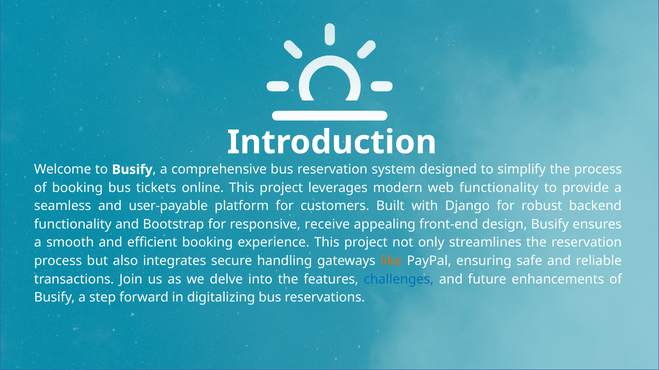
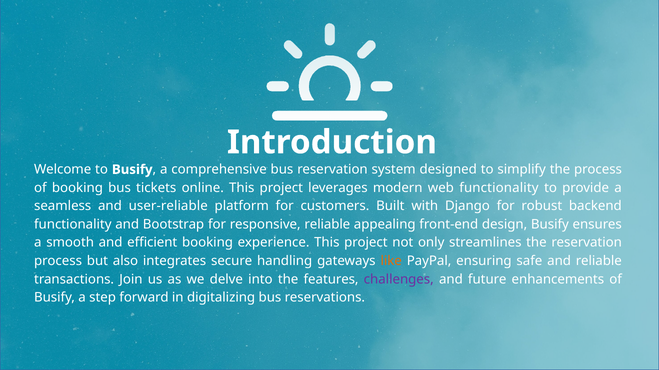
user-payable: user-payable -> user-reliable
responsive receive: receive -> reliable
challenges colour: blue -> purple
